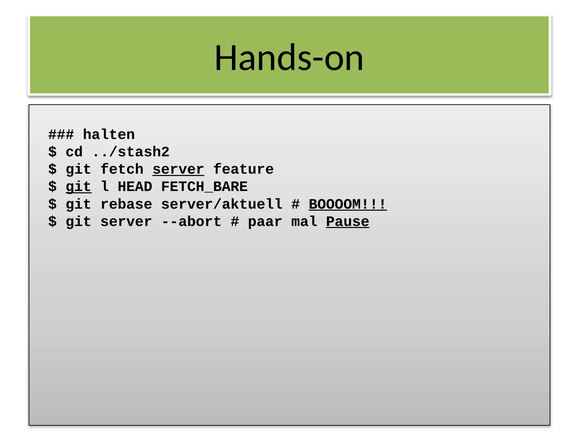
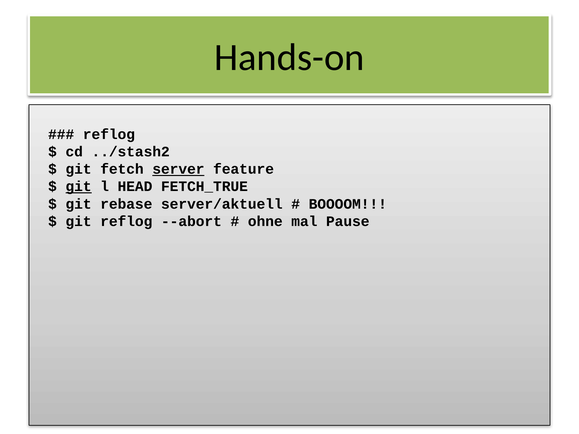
halten at (109, 135): halten -> reflog
FETCH_BARE: FETCH_BARE -> FETCH_TRUE
BOOOOM underline: present -> none
git server: server -> reflog
paar: paar -> ohne
Pause underline: present -> none
